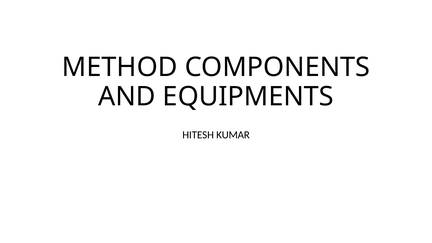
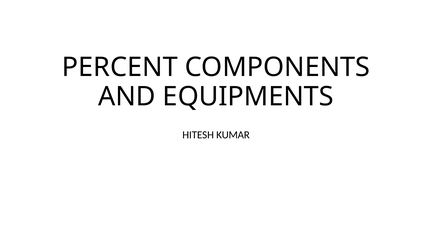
METHOD: METHOD -> PERCENT
